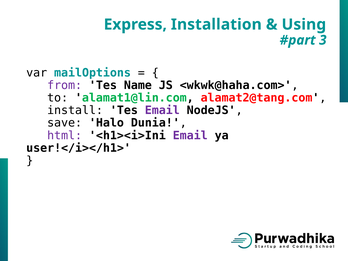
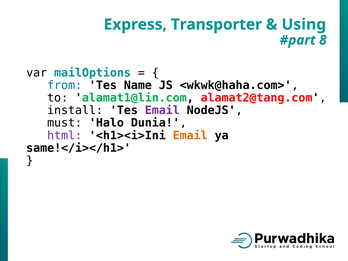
Installation: Installation -> Transporter
3: 3 -> 8
from colour: purple -> blue
save: save -> must
Email at (190, 135) colour: purple -> orange
user!</i></h1>: user!</i></h1> -> same!</i></h1>
